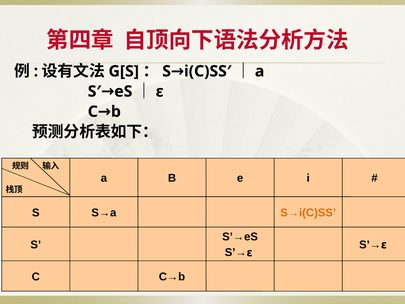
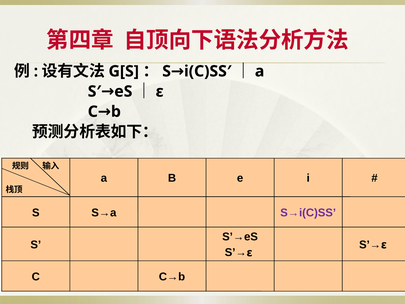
S→i(C)SS colour: orange -> purple
